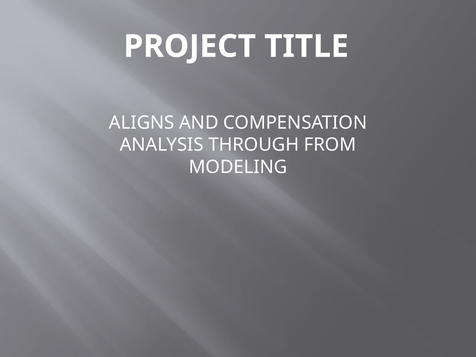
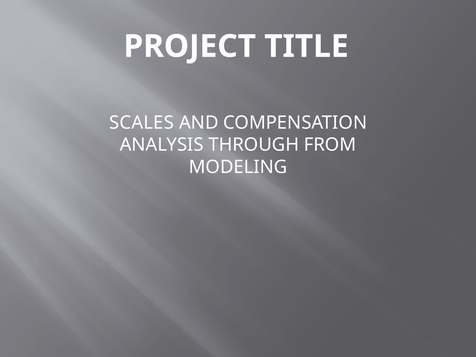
ALIGNS: ALIGNS -> SCALES
